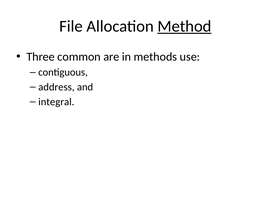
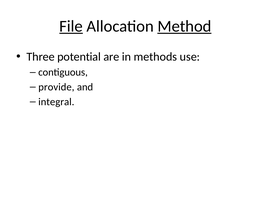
File underline: none -> present
common: common -> potential
address: address -> provide
